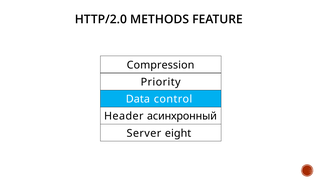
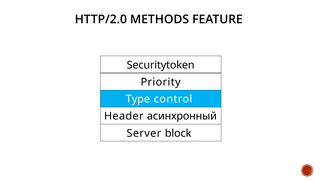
Compression: Compression -> Securitytoken
Data: Data -> Type
eight: eight -> block
